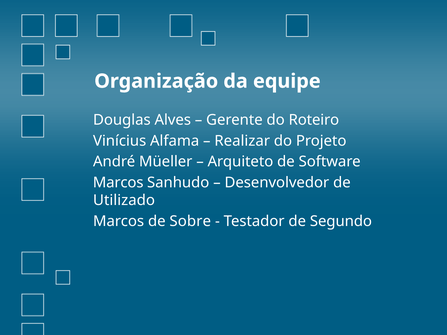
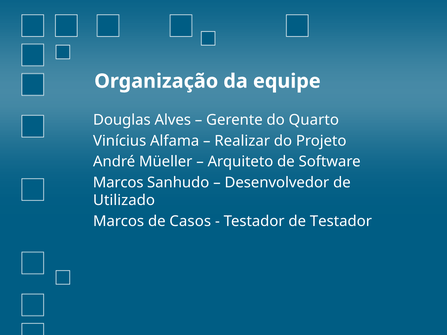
Roteiro: Roteiro -> Quarto
Sobre: Sobre -> Casos
de Segundo: Segundo -> Testador
